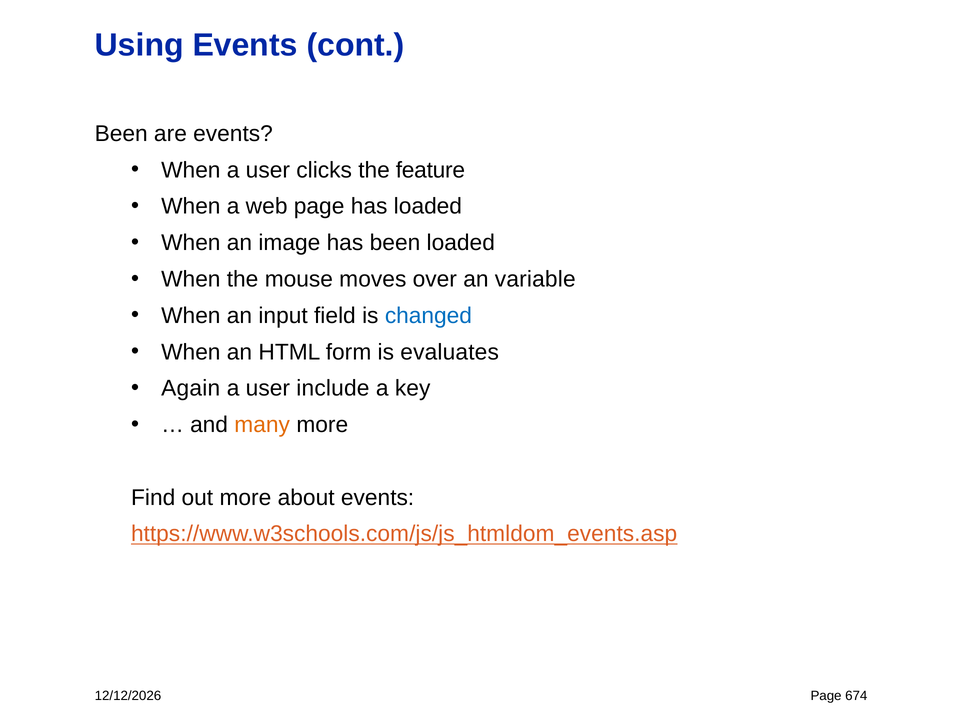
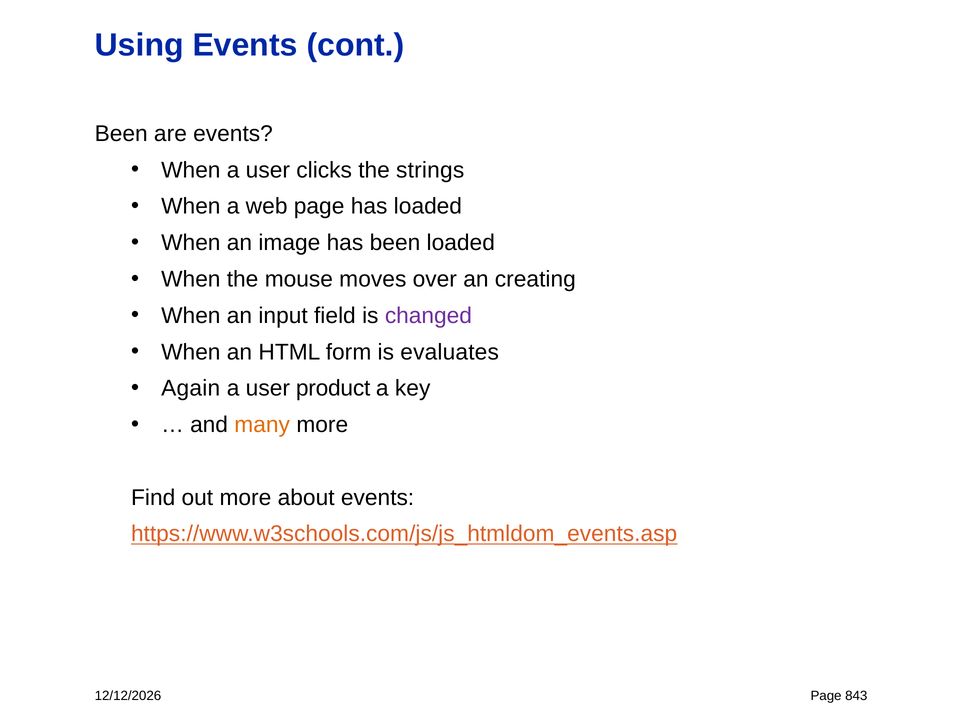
feature: feature -> strings
variable: variable -> creating
changed colour: blue -> purple
include: include -> product
674: 674 -> 843
